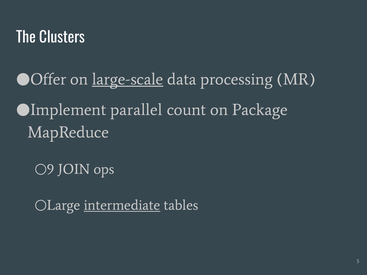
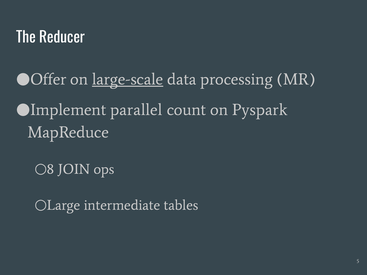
Clusters: Clusters -> Reducer
Package: Package -> Pyspark
9: 9 -> 8
intermediate underline: present -> none
